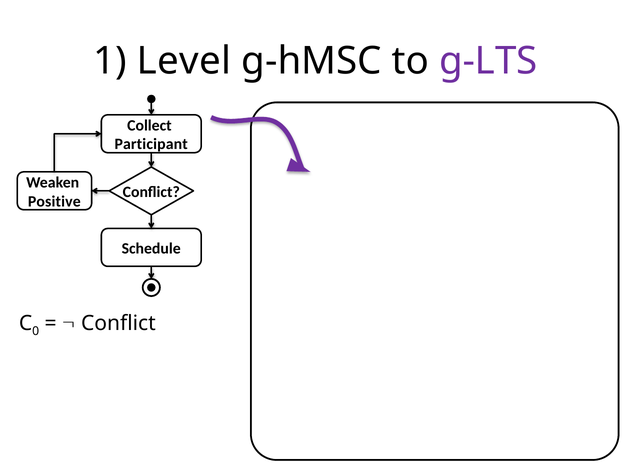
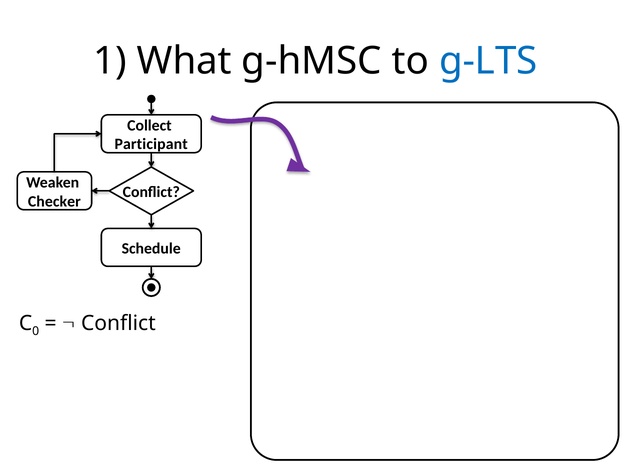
Level: Level -> What
g-LTS colour: purple -> blue
Positive: Positive -> Checker
